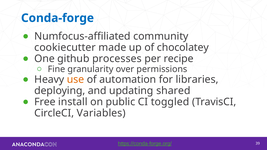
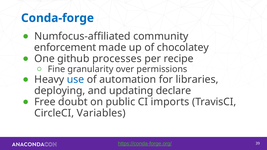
cookiecutter: cookiecutter -> enforcement
use colour: orange -> blue
shared: shared -> declare
install: install -> doubt
toggled: toggled -> imports
